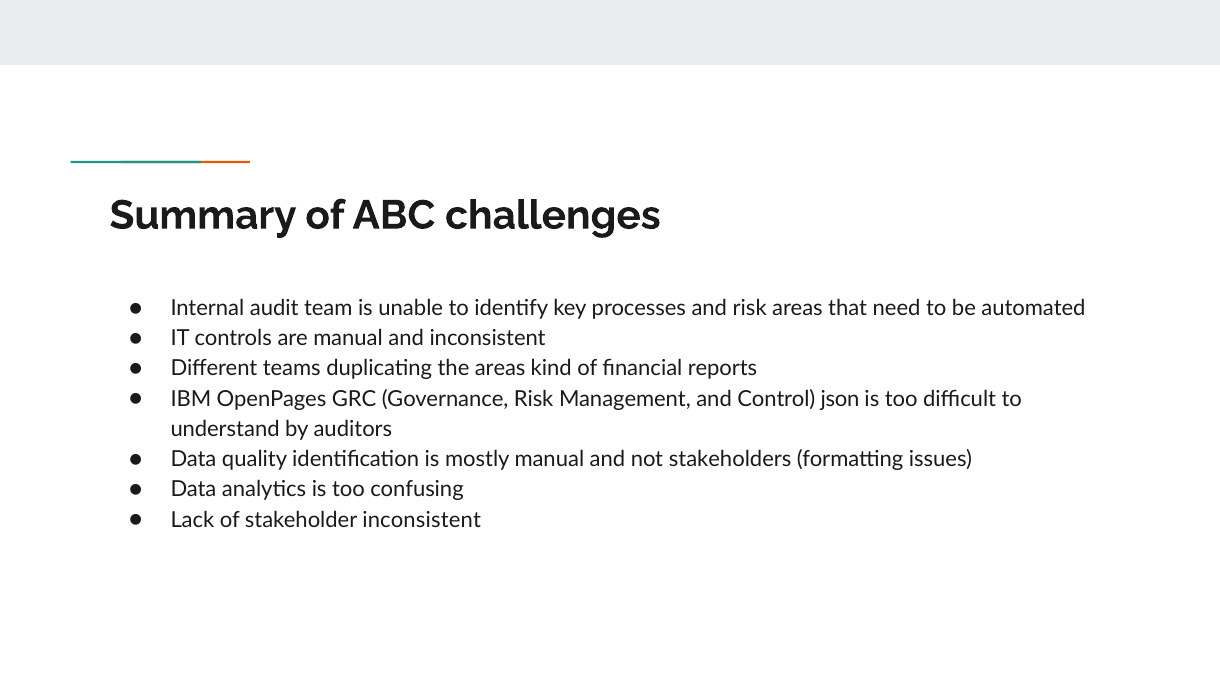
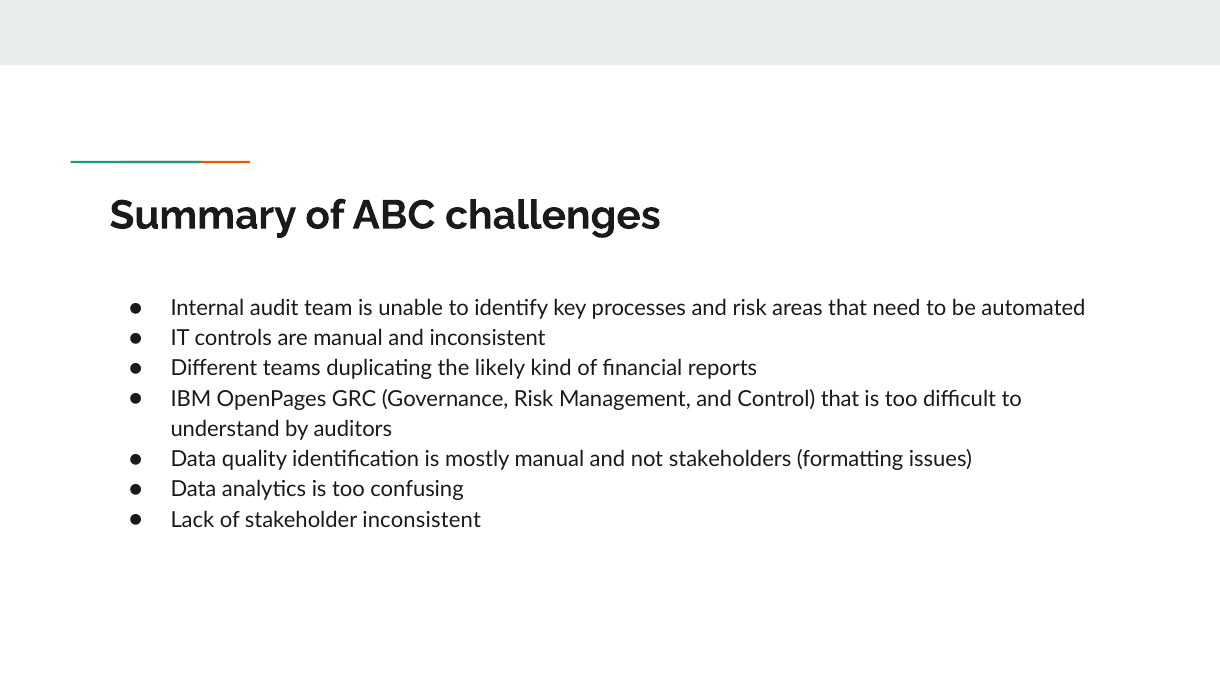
the areas: areas -> likely
Control json: json -> that
